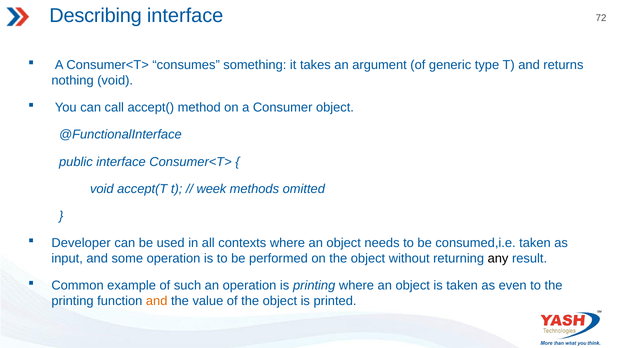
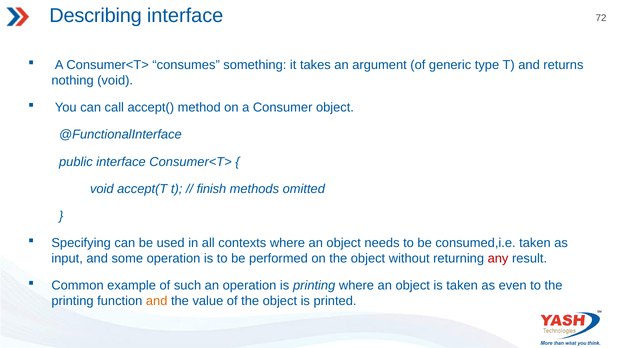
week: week -> finish
Developer: Developer -> Specifying
any colour: black -> red
